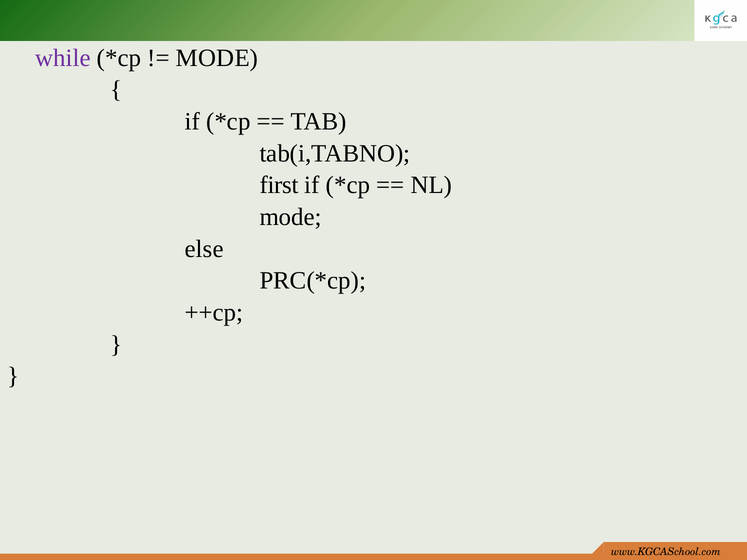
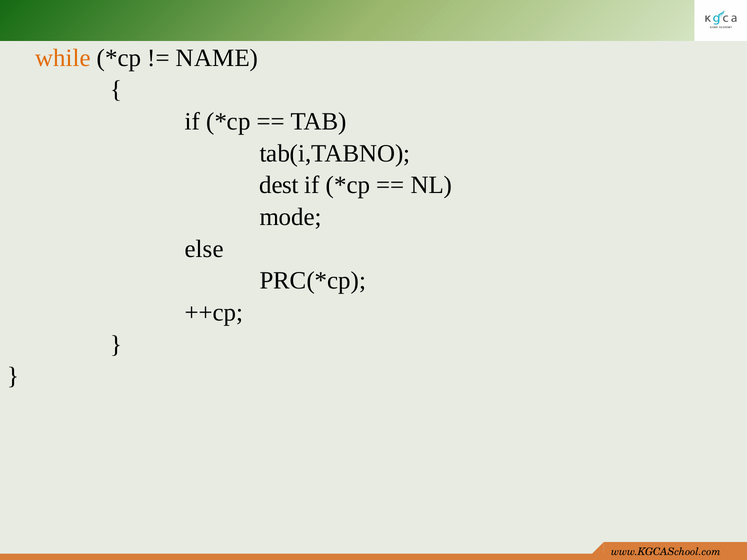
while colour: purple -> orange
MODE at (217, 58): MODE -> NAME
first: first -> dest
